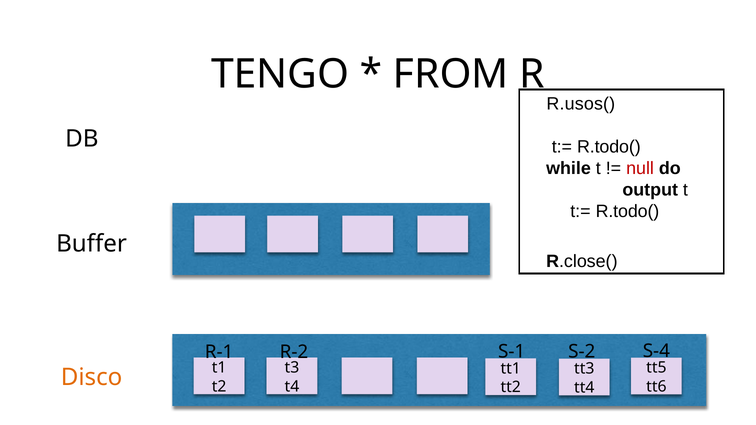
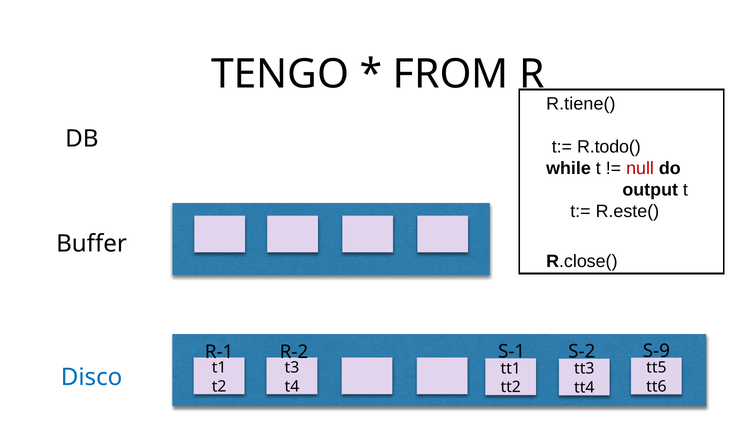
R.usos(: R.usos( -> R.tiene(
R.todo( at (627, 211): R.todo( -> R.este(
S-4: S-4 -> S-9
Disco colour: orange -> blue
